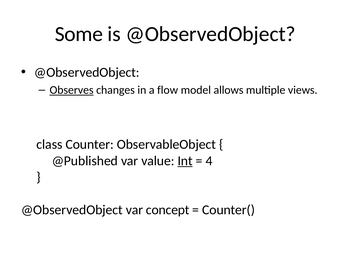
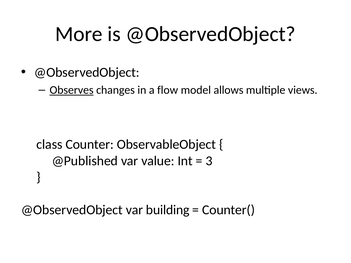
Some: Some -> More
Int underline: present -> none
4: 4 -> 3
concept: concept -> building
